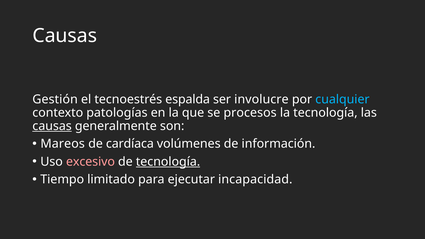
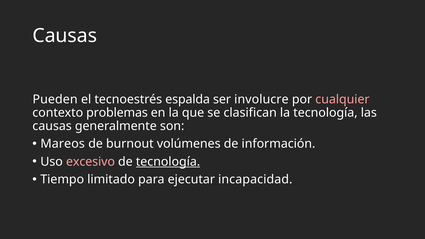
Gestión: Gestión -> Pueden
cualquier colour: light blue -> pink
patologías: patologías -> problemas
procesos: procesos -> clasifican
causas at (52, 126) underline: present -> none
cardíaca: cardíaca -> burnout
